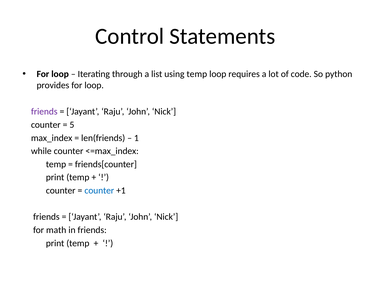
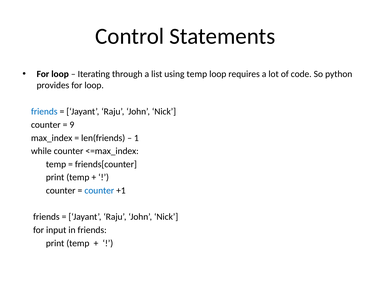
friends at (44, 112) colour: purple -> blue
5: 5 -> 9
math: math -> input
